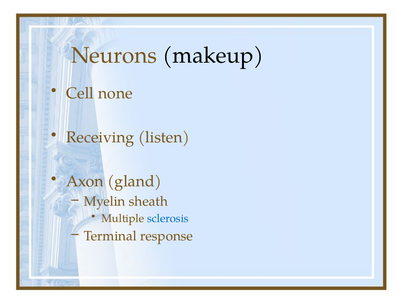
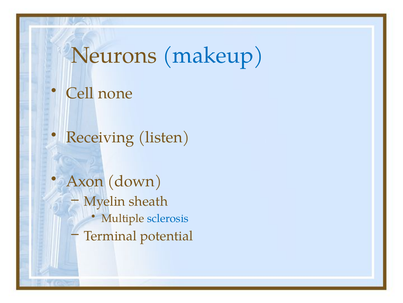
makeup colour: black -> blue
gland: gland -> down
response: response -> potential
